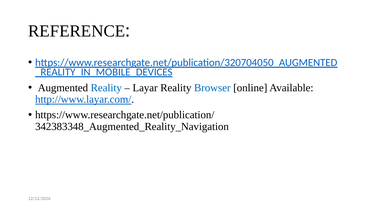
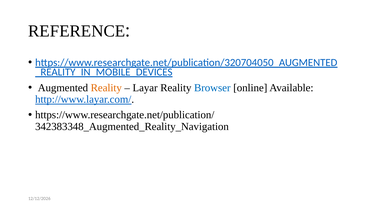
Reality at (106, 88) colour: blue -> orange
